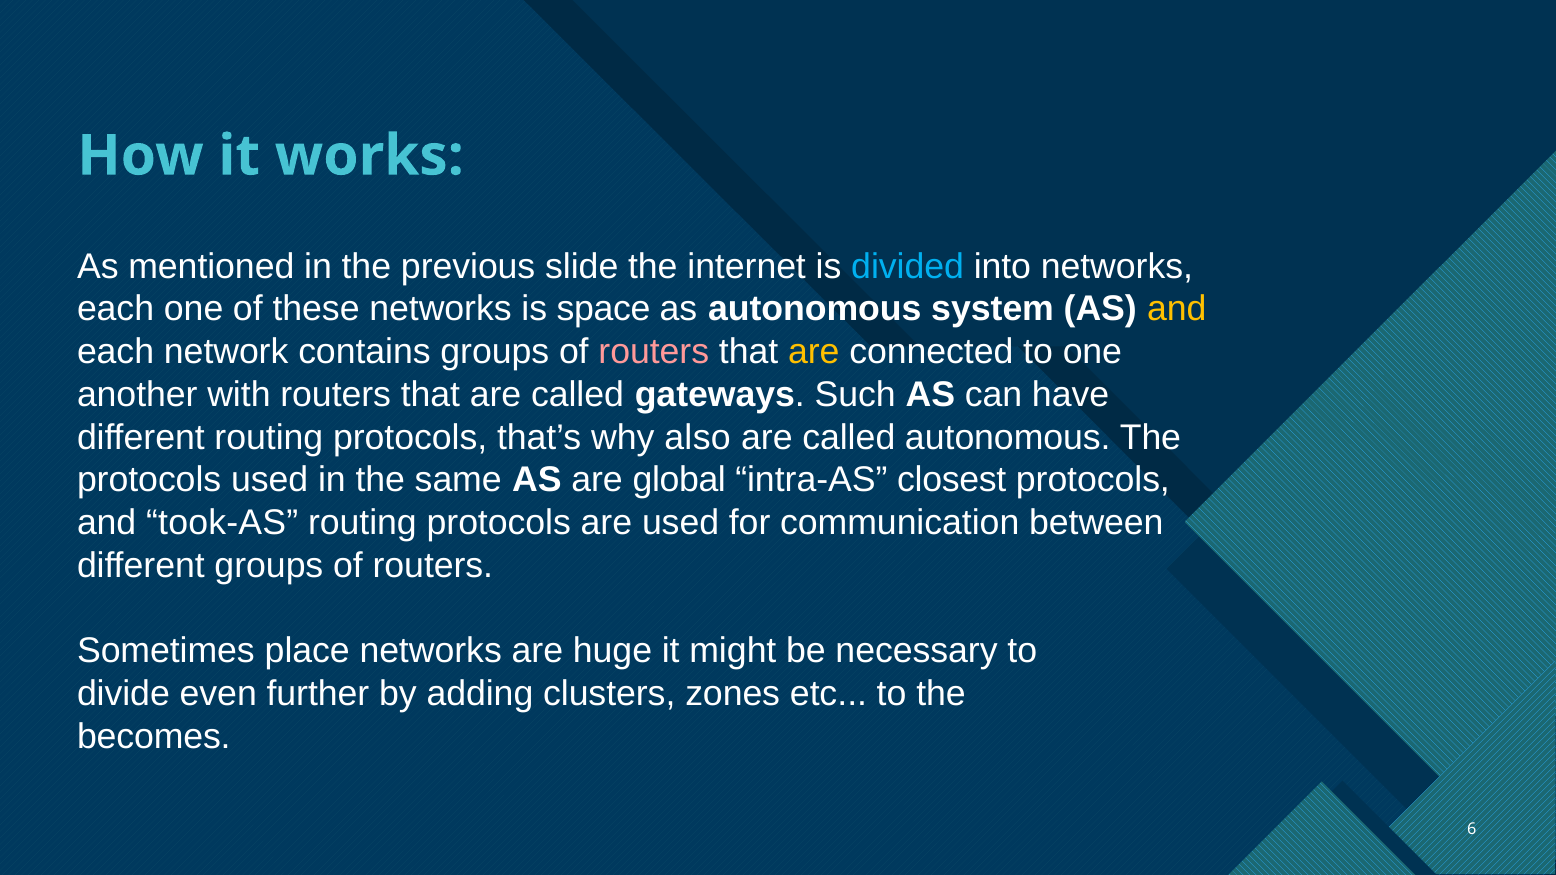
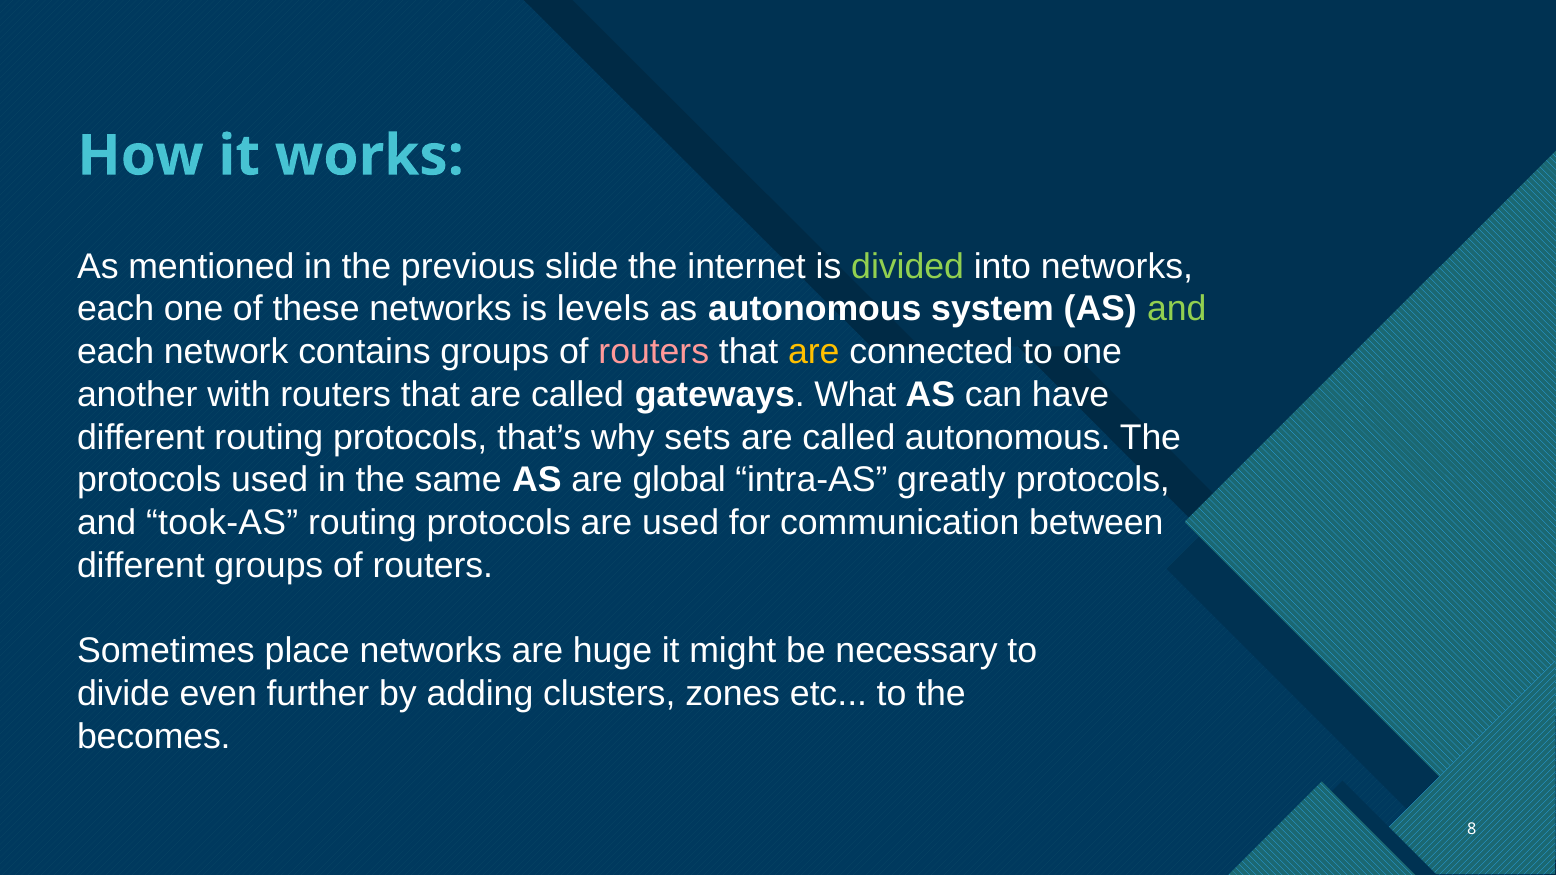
divided colour: light blue -> light green
space: space -> levels
and at (1177, 309) colour: yellow -> light green
Such: Such -> What
also: also -> sets
closest: closest -> greatly
6: 6 -> 8
